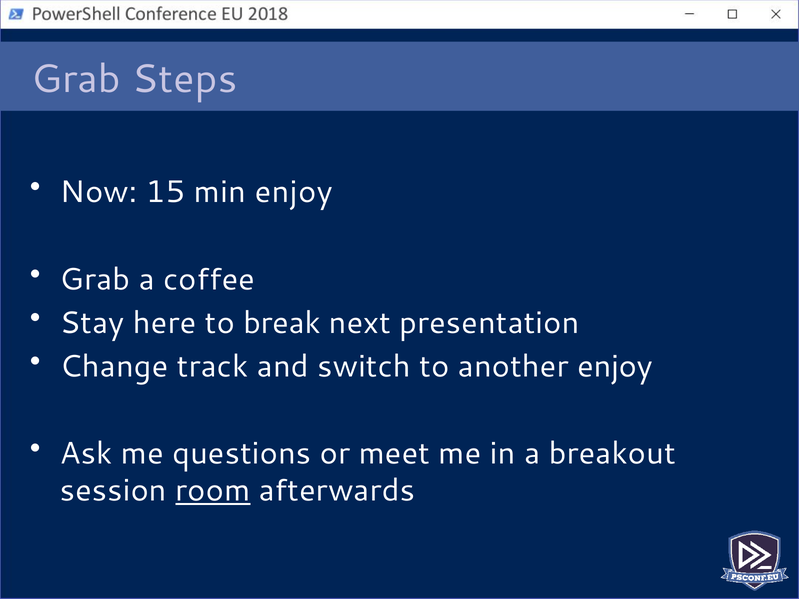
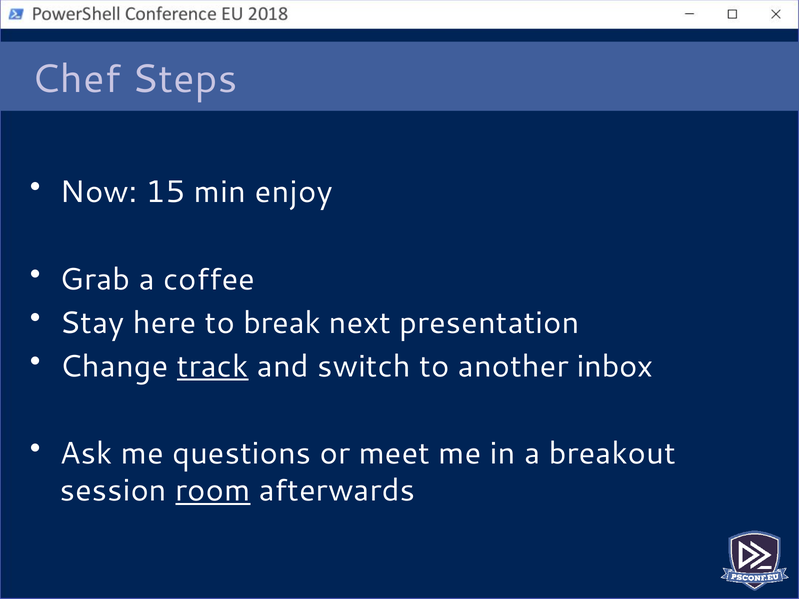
Grab at (76, 79): Grab -> Chef
track underline: none -> present
another enjoy: enjoy -> inbox
